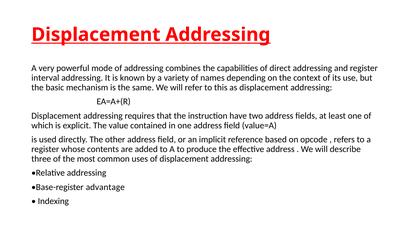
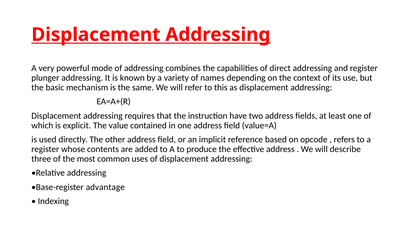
interval: interval -> plunger
